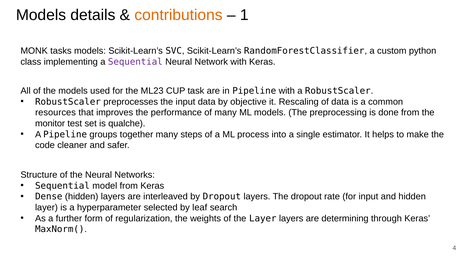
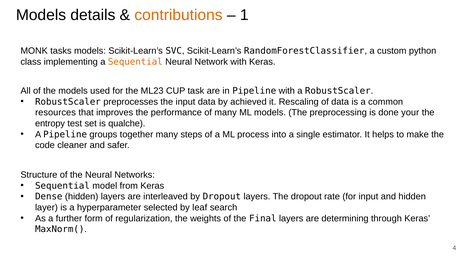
Sequential at (135, 62) colour: purple -> orange
objective: objective -> achieved
done from: from -> your
monitor: monitor -> entropy
the Layer: Layer -> Final
